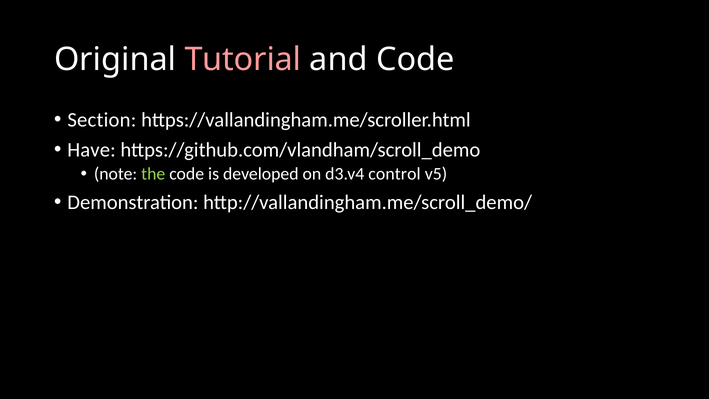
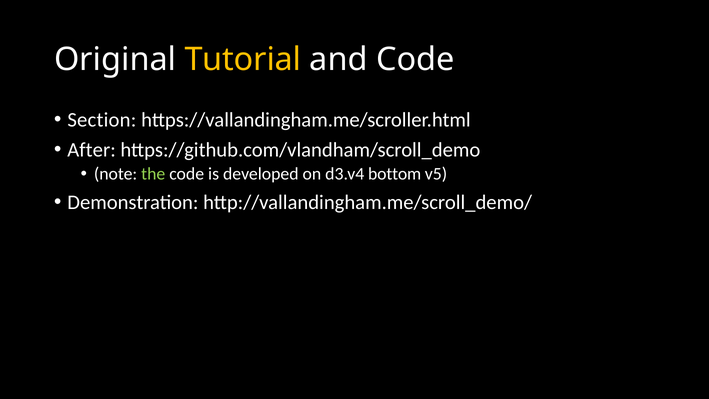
Tutorial colour: pink -> yellow
Have: Have -> After
control: control -> bottom
